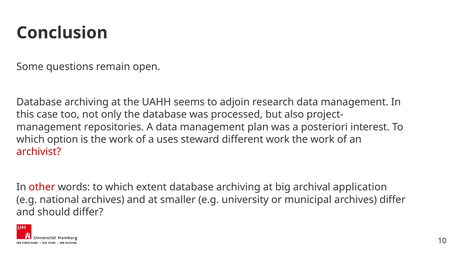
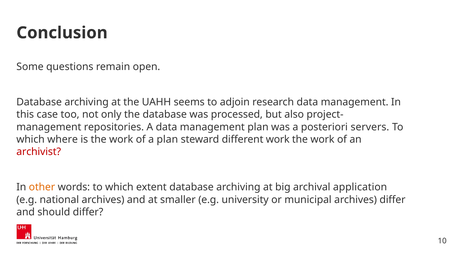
interest: interest -> servers
option: option -> where
a uses: uses -> plan
other colour: red -> orange
